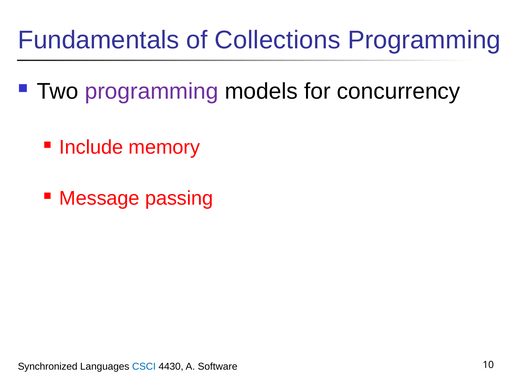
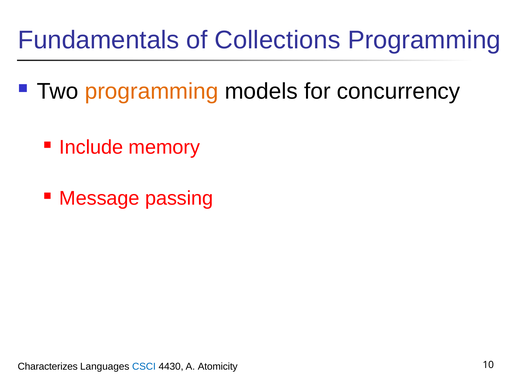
programming at (152, 91) colour: purple -> orange
Synchronized: Synchronized -> Characterizes
Software: Software -> Atomicity
